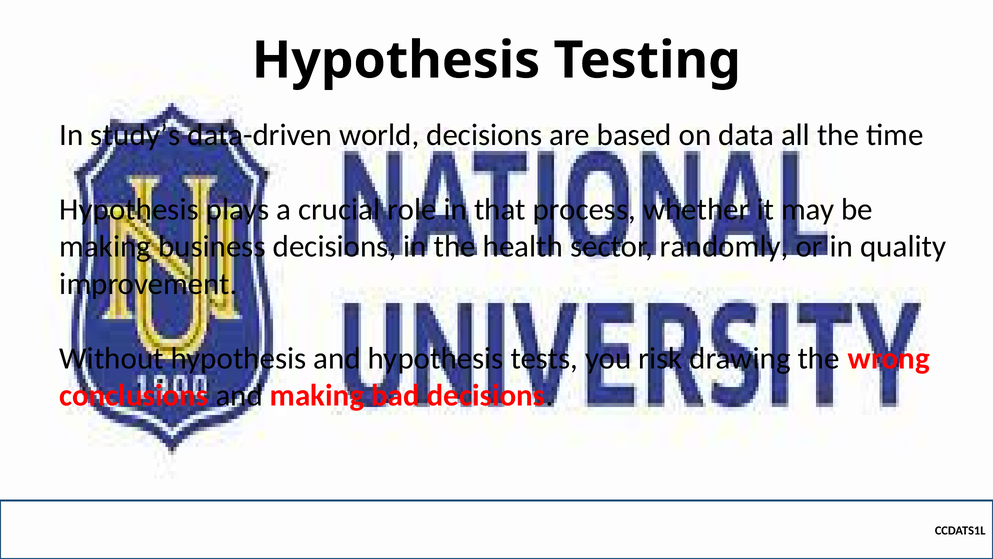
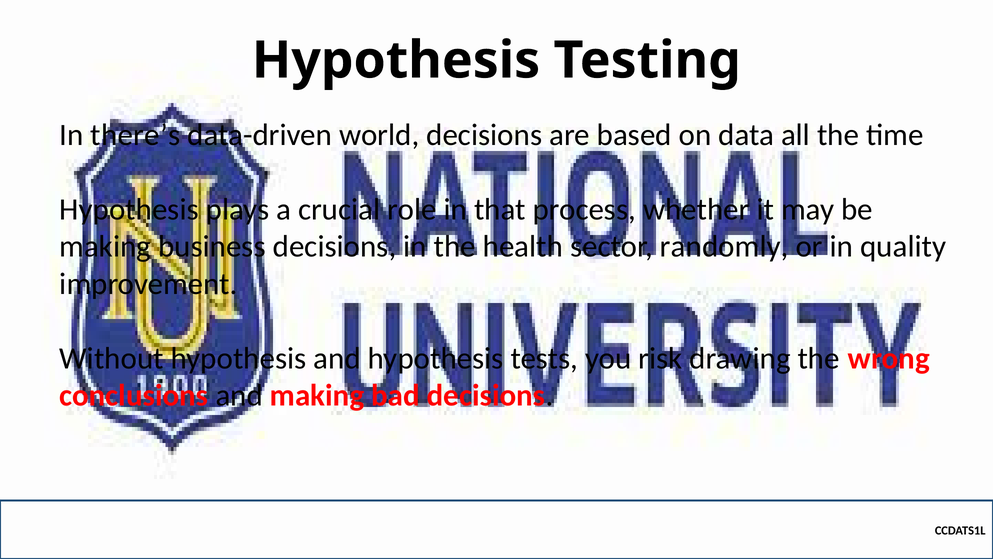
study’s: study’s -> there’s
